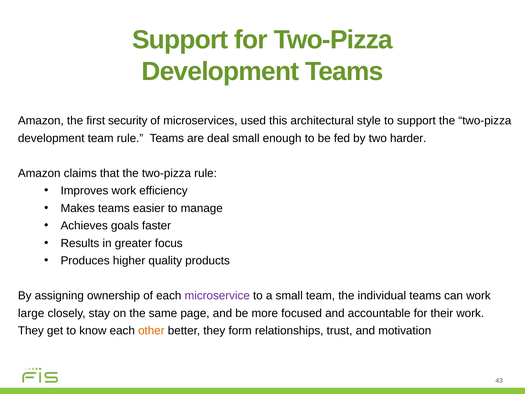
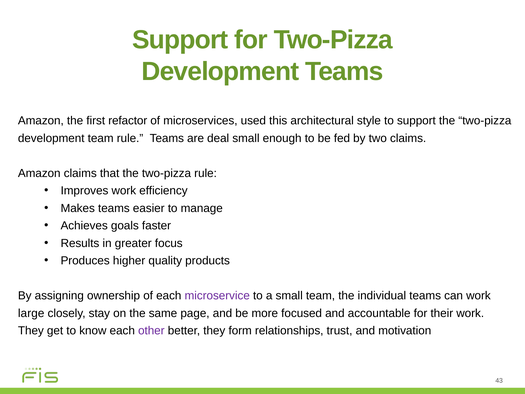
security: security -> refactor
two harder: harder -> claims
other colour: orange -> purple
